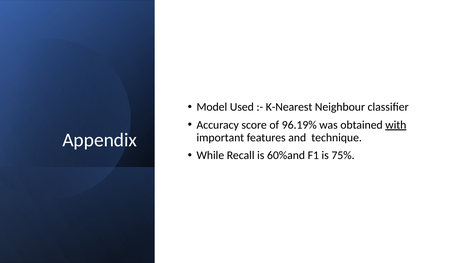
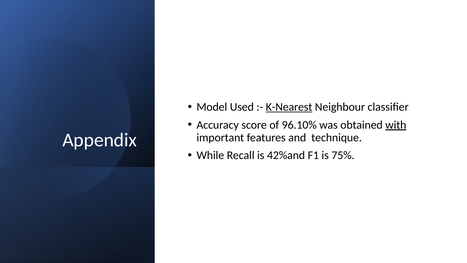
K-Nearest underline: none -> present
96.19%: 96.19% -> 96.10%
60%and: 60%and -> 42%and
